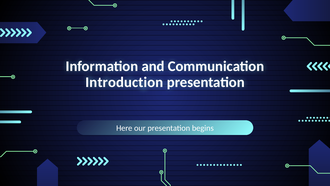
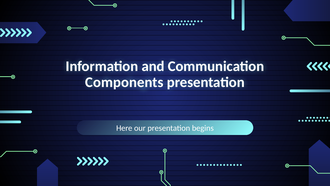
Introduction: Introduction -> Components
